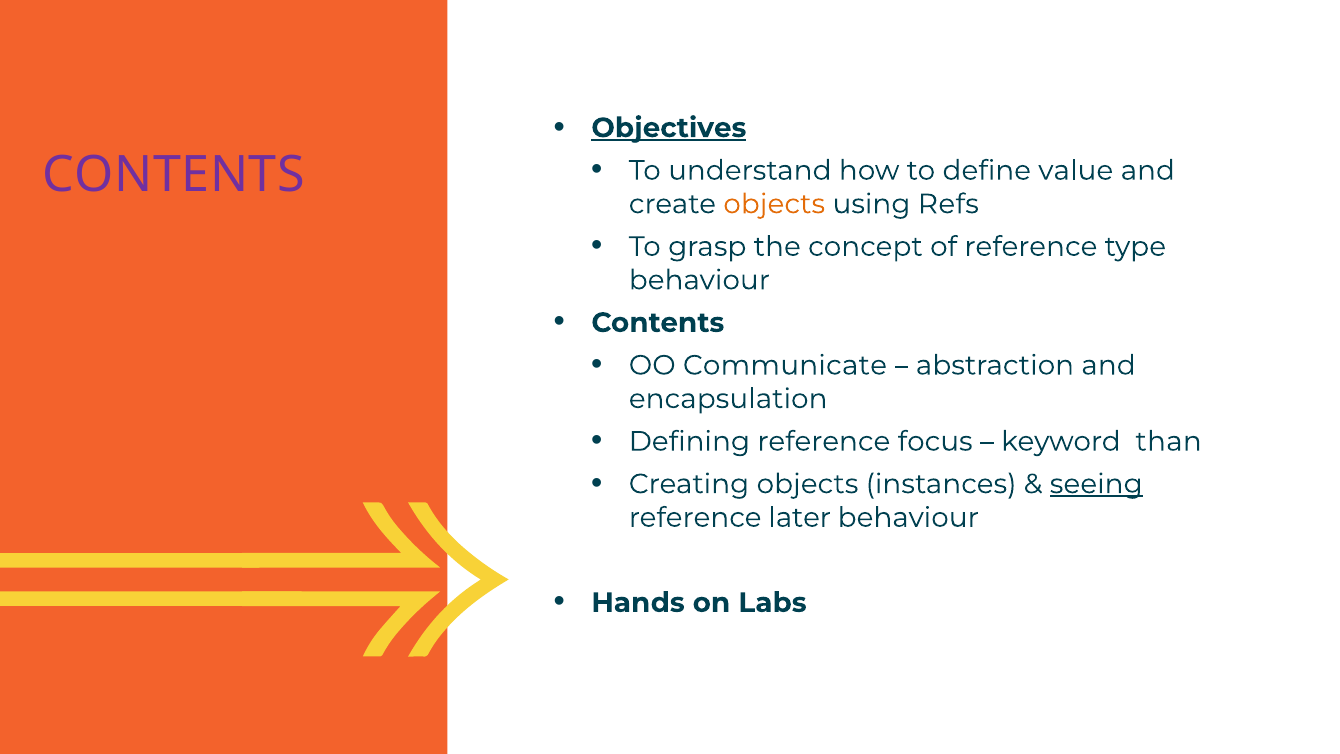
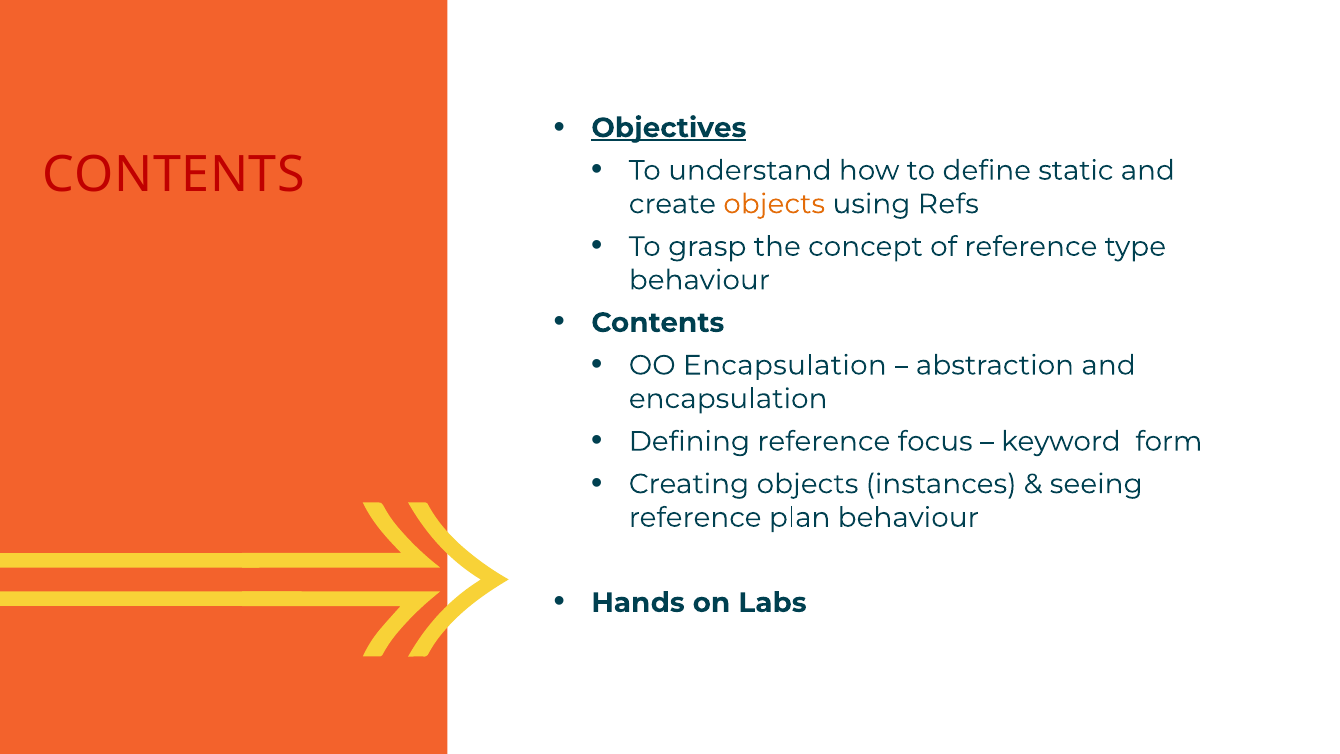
value: value -> static
CONTENTS at (174, 175) colour: purple -> red
OO Communicate: Communicate -> Encapsulation
than: than -> form
seeing underline: present -> none
later: later -> plan
